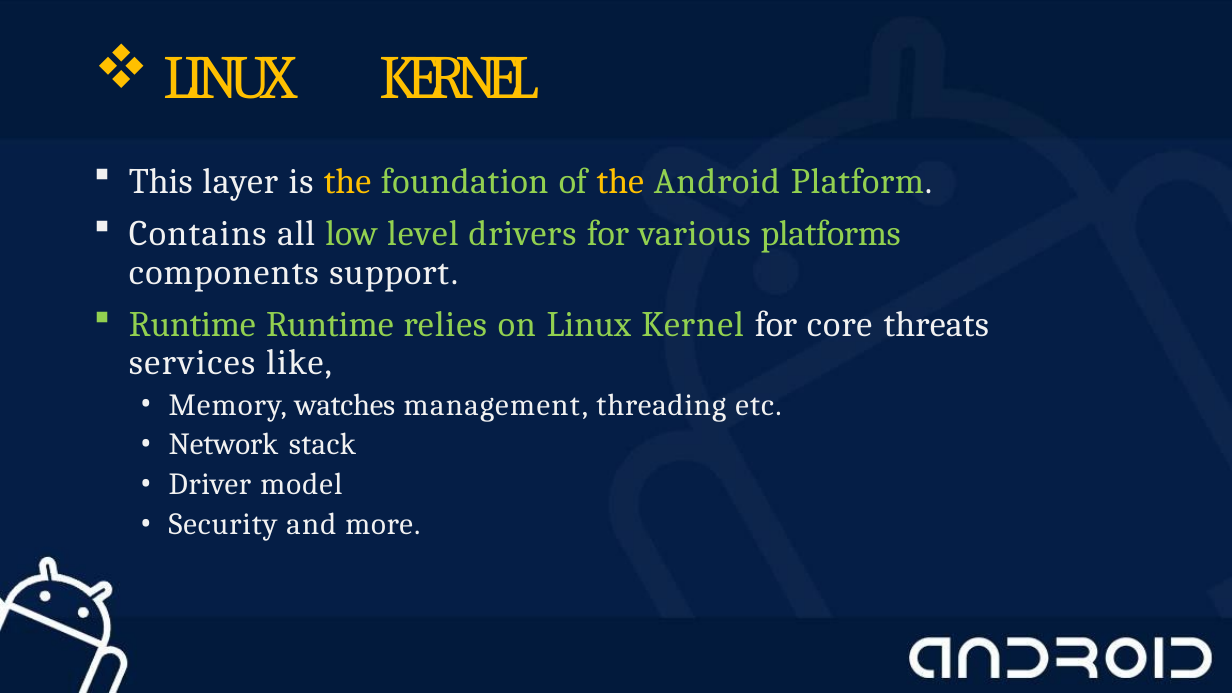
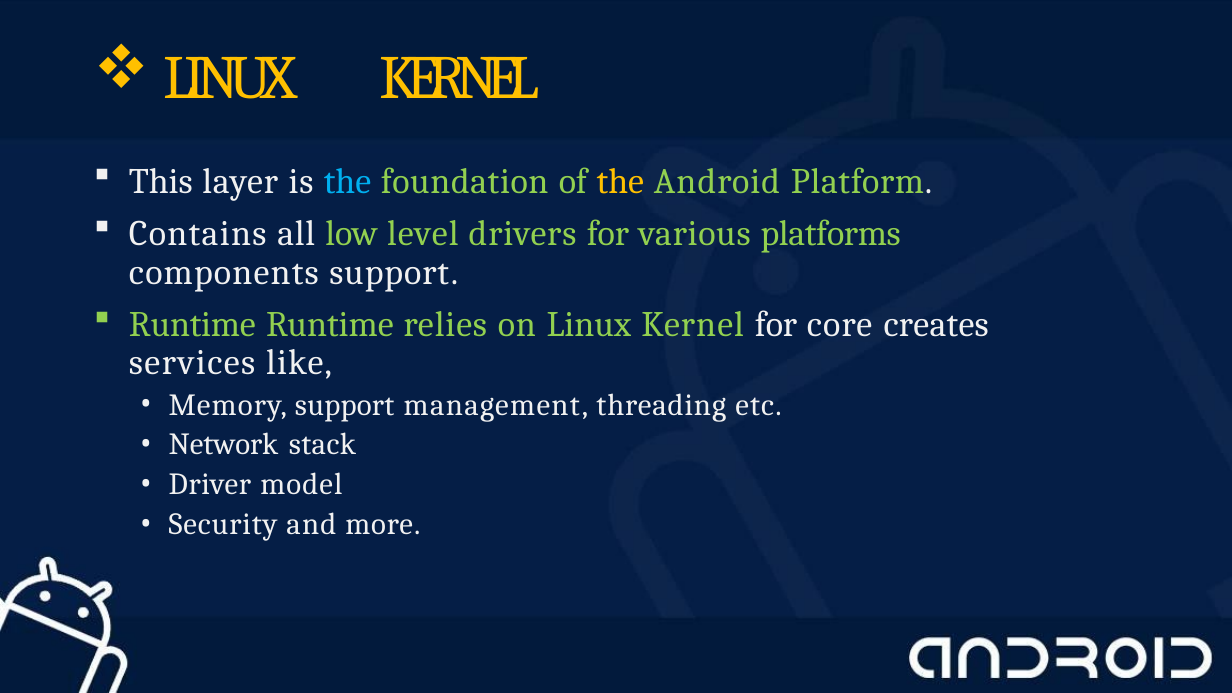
the at (347, 182) colour: yellow -> light blue
threats: threats -> creates
Memory watches: watches -> support
